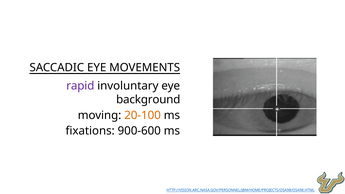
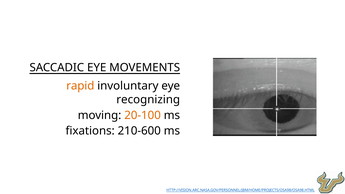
rapid colour: purple -> orange
background: background -> recognizing
900-600: 900-600 -> 210-600
